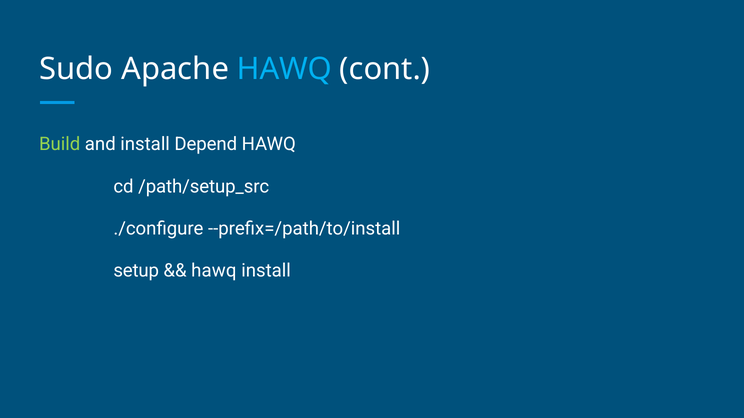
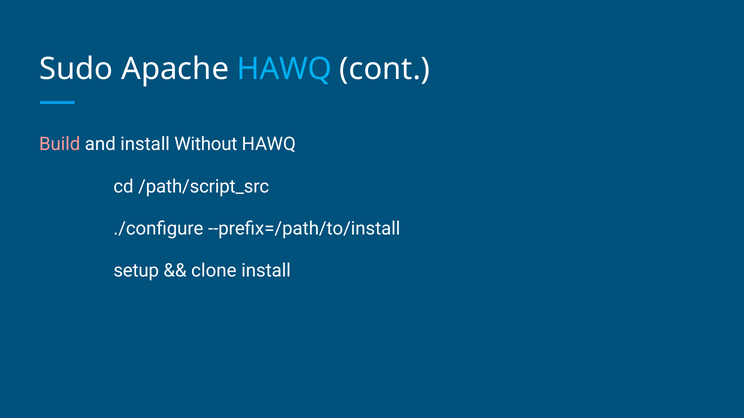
Build colour: light green -> pink
Depend: Depend -> Without
/path/setup_src: /path/setup_src -> /path/script_src
hawq at (214, 271): hawq -> clone
